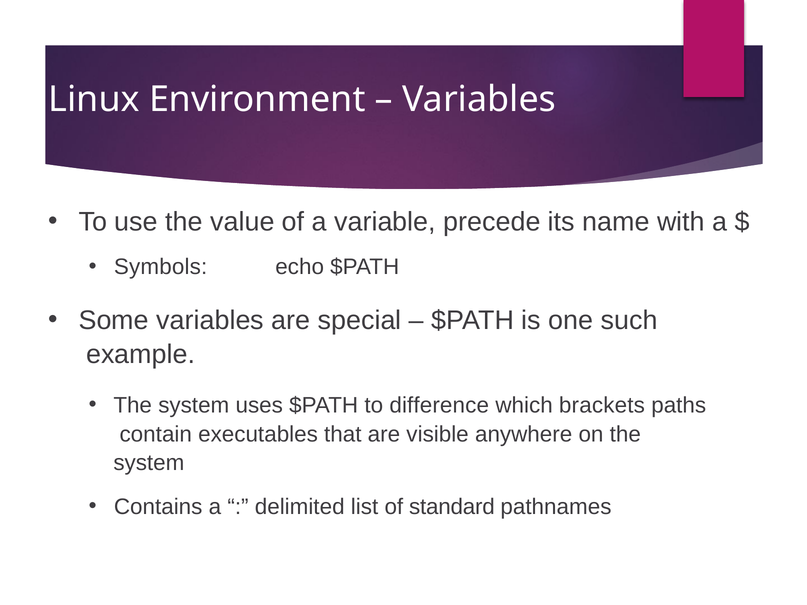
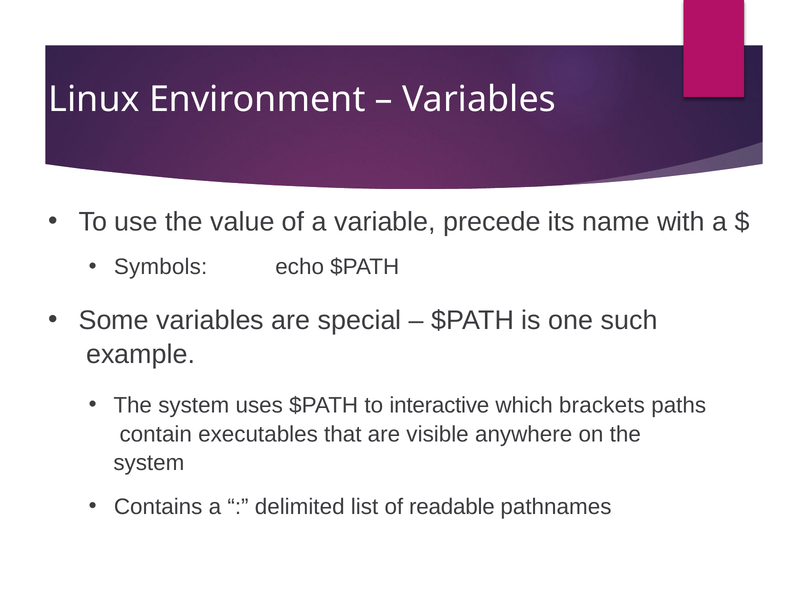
difference: difference -> interactive
standard: standard -> readable
